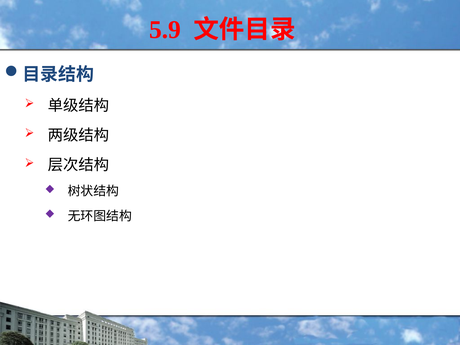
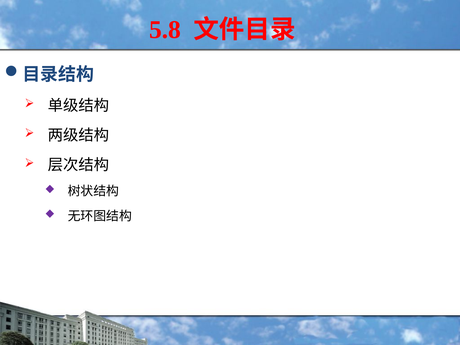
5.9: 5.9 -> 5.8
